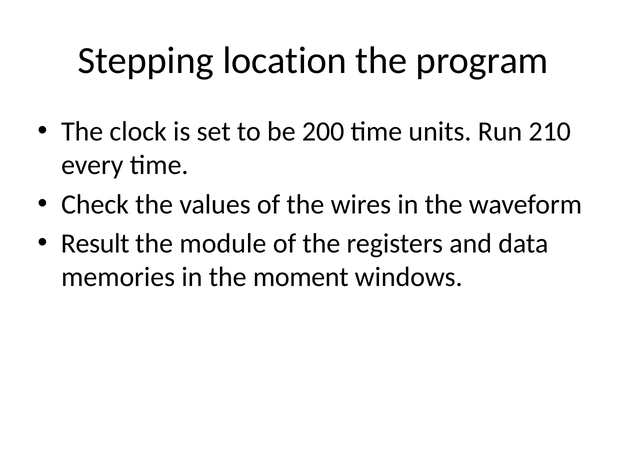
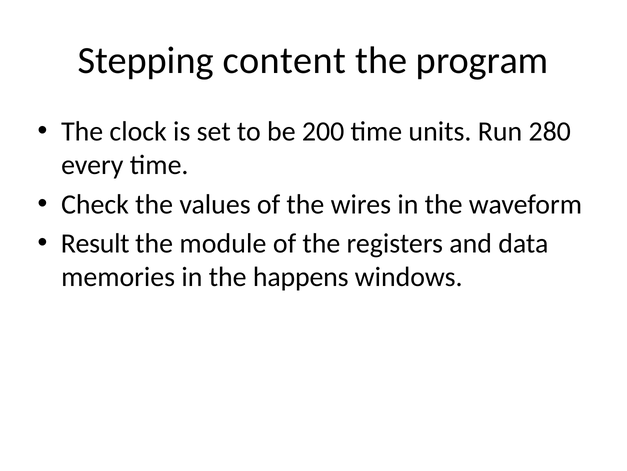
location: location -> content
210: 210 -> 280
moment: moment -> happens
